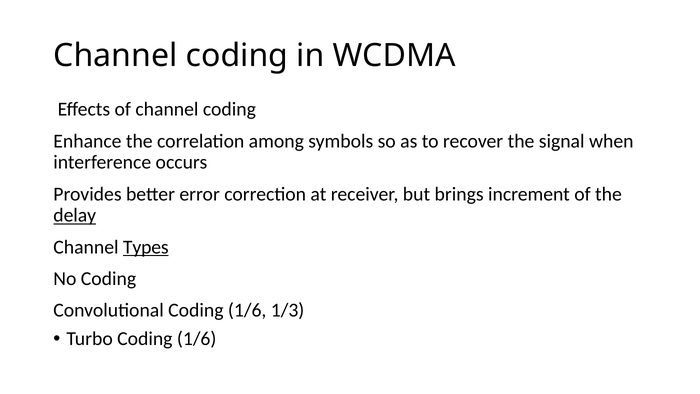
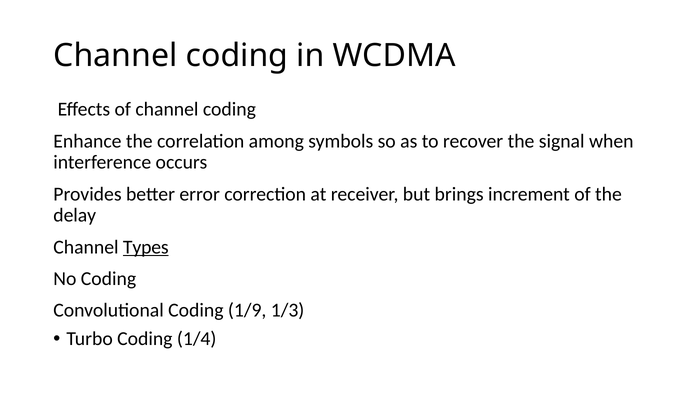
delay underline: present -> none
Convolutional Coding 1/6: 1/6 -> 1/9
Turbo Coding 1/6: 1/6 -> 1/4
